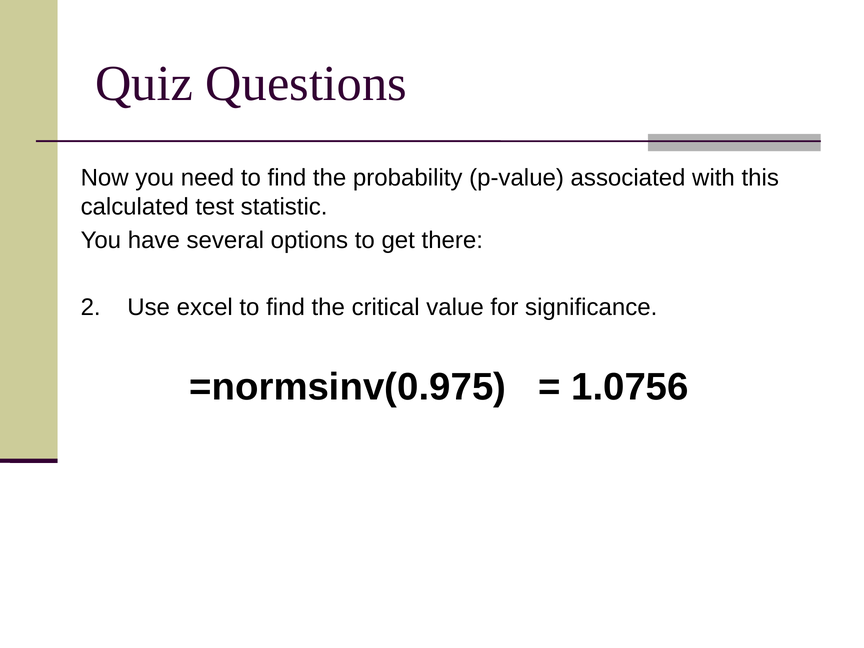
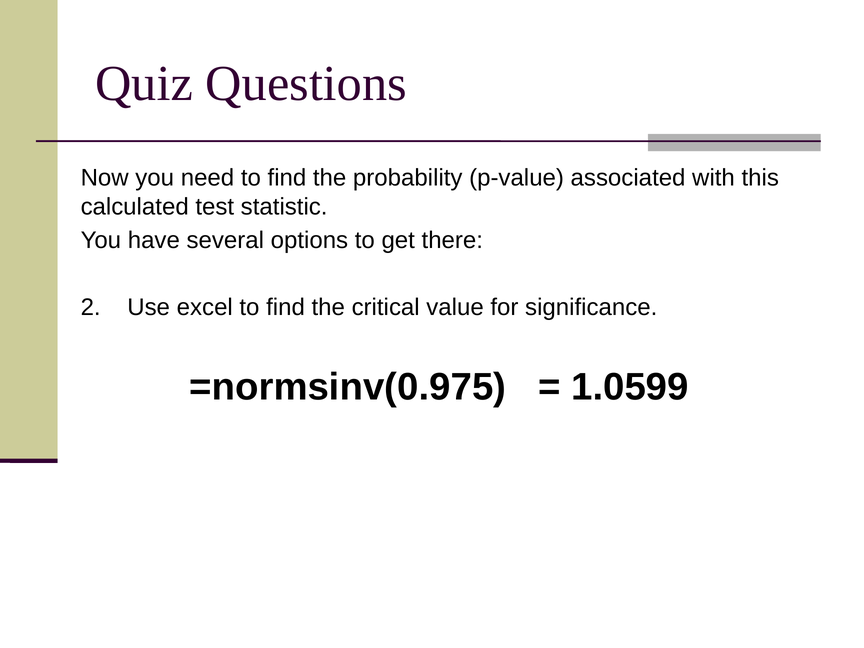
1.0756: 1.0756 -> 1.0599
